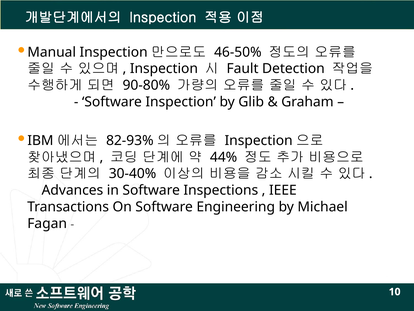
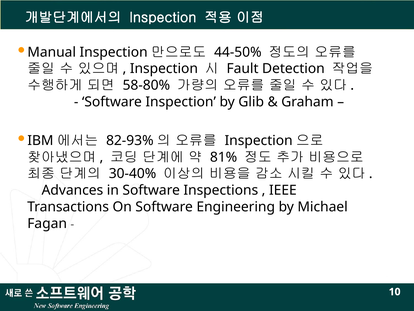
46-50%: 46-50% -> 44-50%
90-80%: 90-80% -> 58-80%
44%: 44% -> 81%
